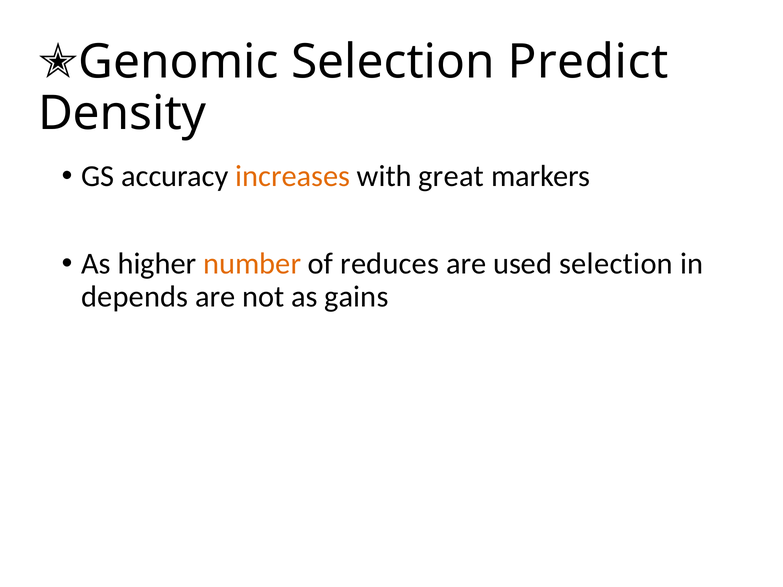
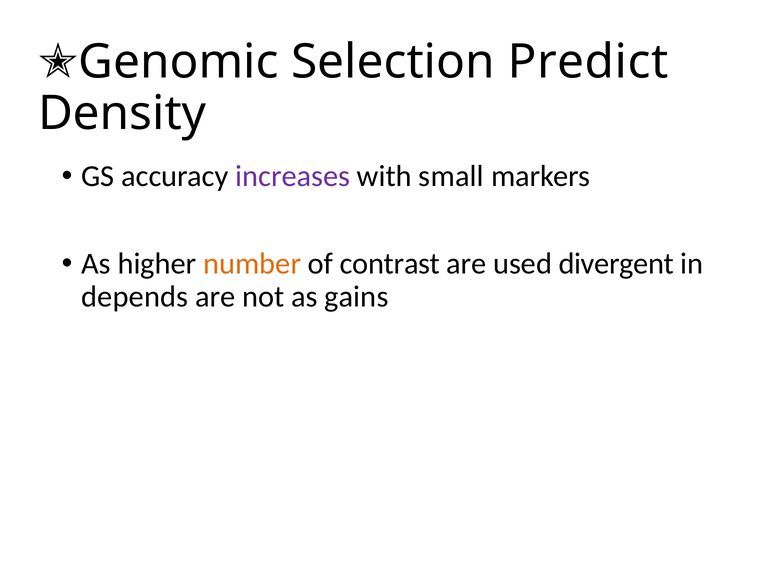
increases colour: orange -> purple
great: great -> small
reduces: reduces -> contrast
used selection: selection -> divergent
